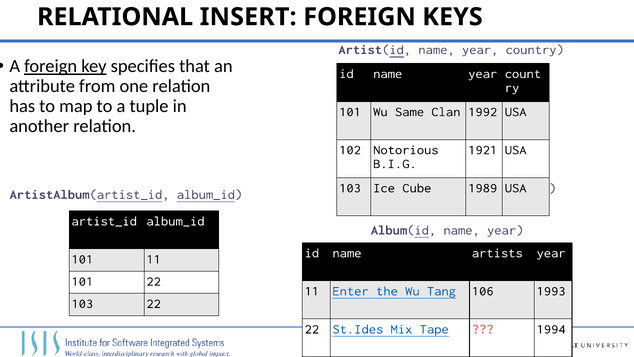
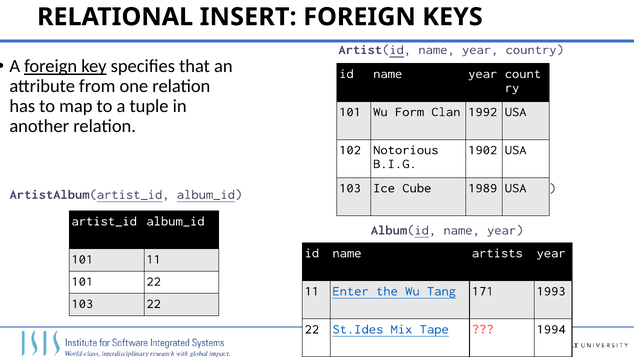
Same: Same -> Form
1921: 1921 -> 1902
106: 106 -> 171
